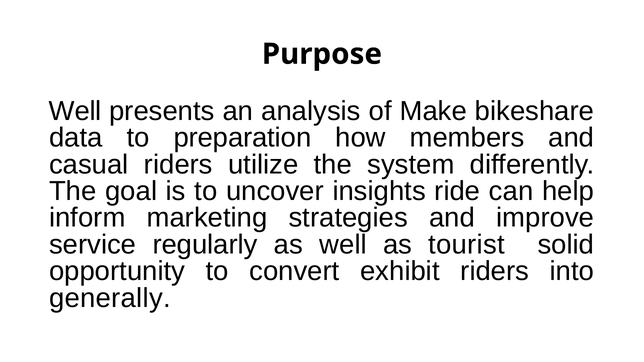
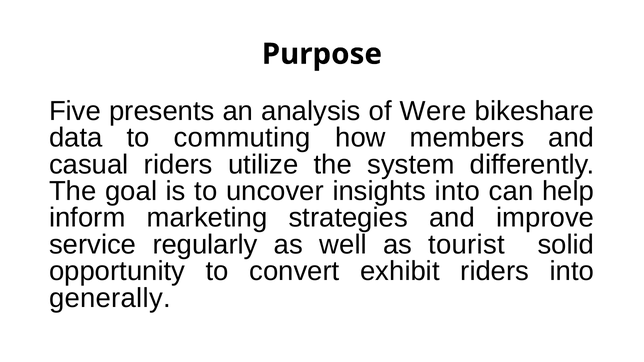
Well at (75, 111): Well -> Five
Make: Make -> Were
preparation: preparation -> commuting
insights ride: ride -> into
